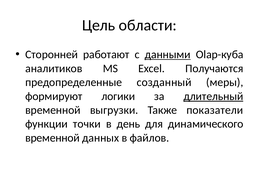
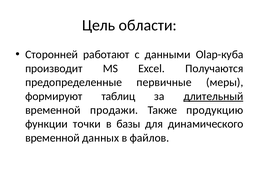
данными underline: present -> none
аналитиков: аналитиков -> производит
созданный: созданный -> первичные
логики: логики -> таблиц
выгрузки: выгрузки -> продажи
показатели: показатели -> продукцию
день: день -> базы
